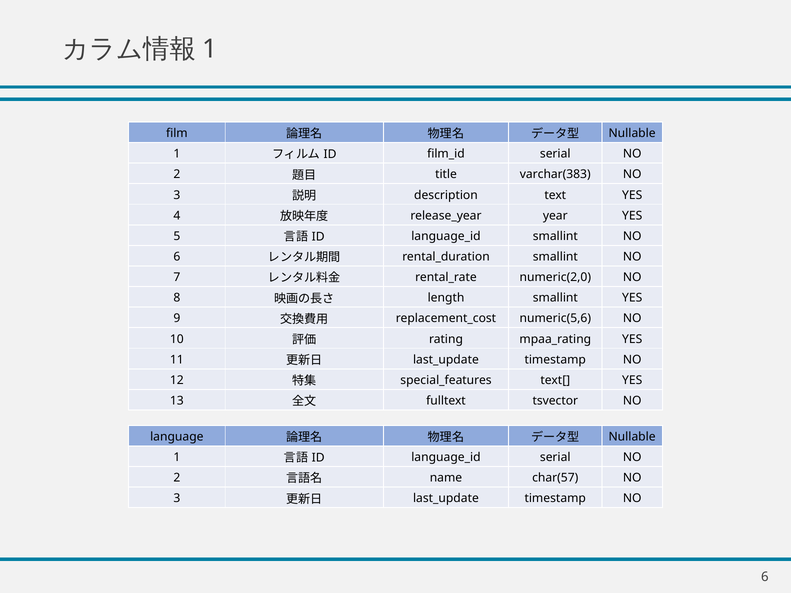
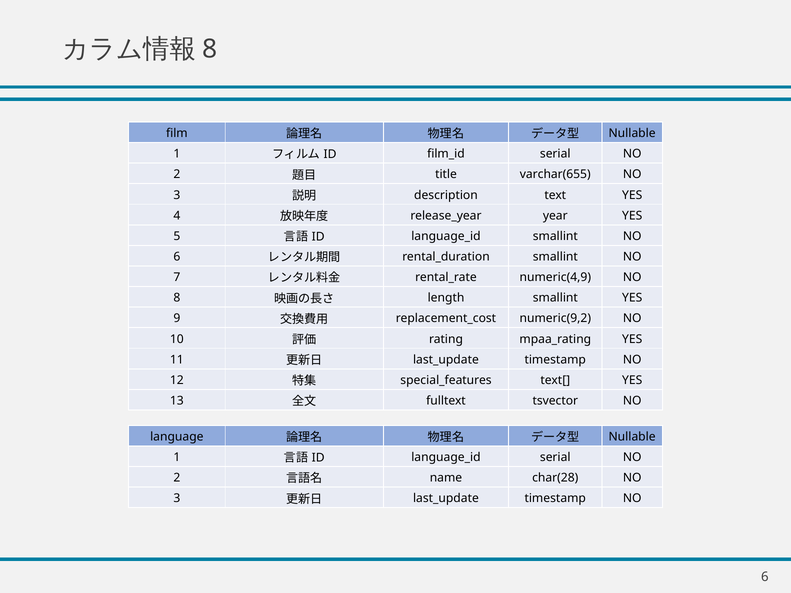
1 at (210, 49): 1 -> 8
varchar(383: varchar(383 -> varchar(655
numeric(2,0: numeric(2,0 -> numeric(4,9
numeric(5,6: numeric(5,6 -> numeric(9,2
char(57: char(57 -> char(28
